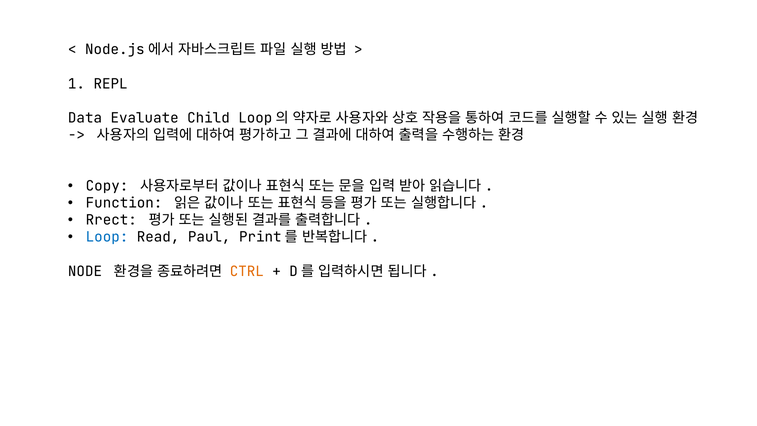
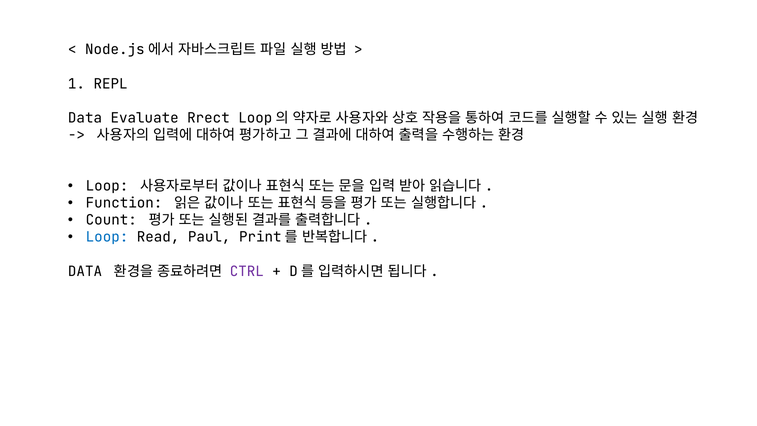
Child: Child -> Rrect
Copy at (107, 186): Copy -> Loop
Rrect: Rrect -> Count
NODE at (85, 271): NODE -> DATA
CTRL colour: orange -> purple
